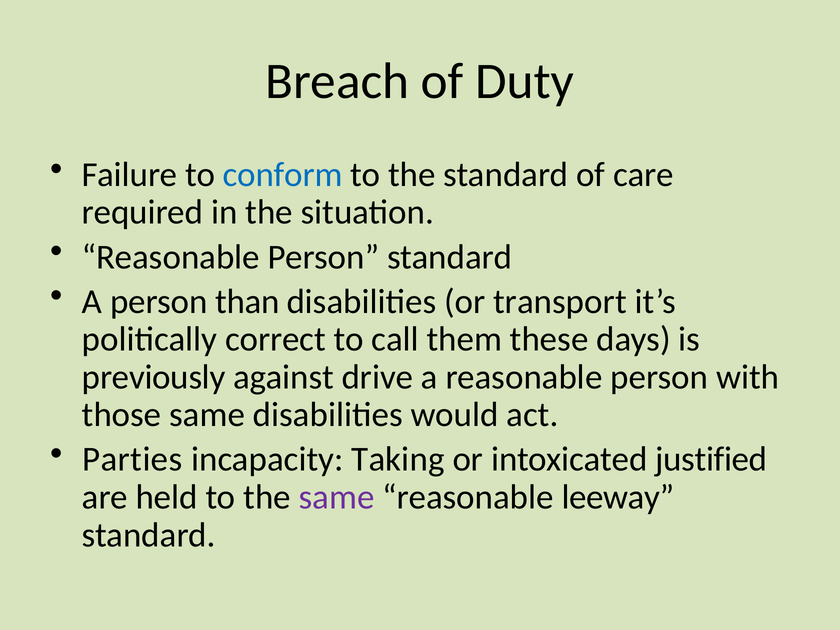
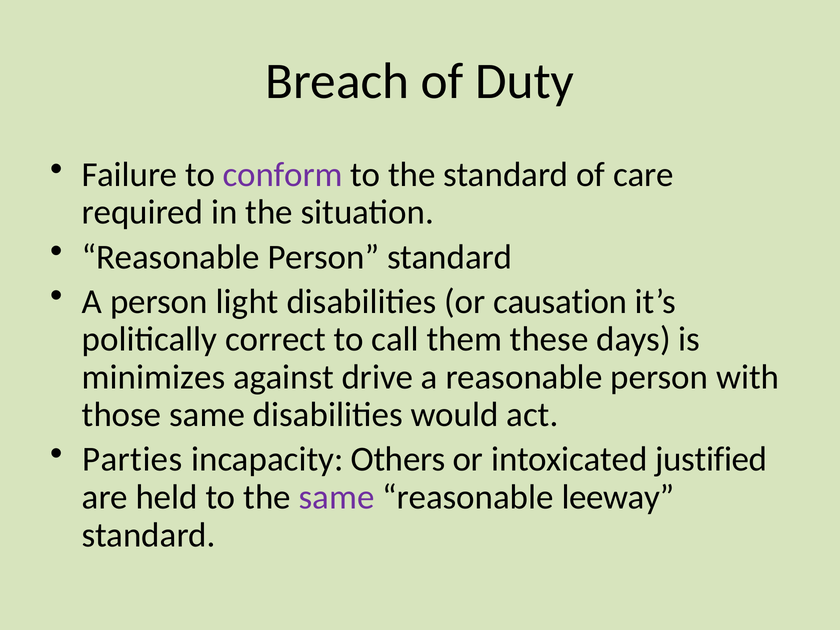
conform colour: blue -> purple
than: than -> light
transport: transport -> causation
previously: previously -> minimizes
Taking: Taking -> Others
